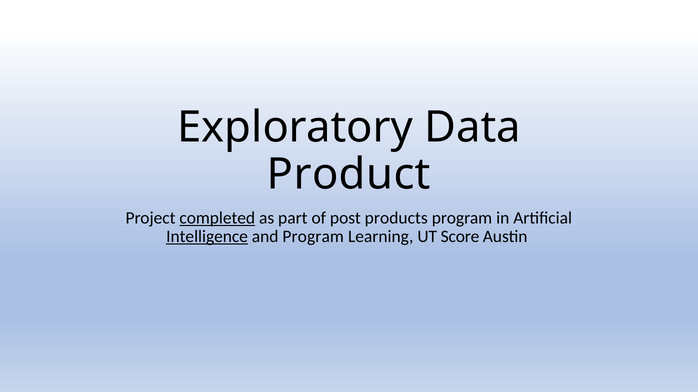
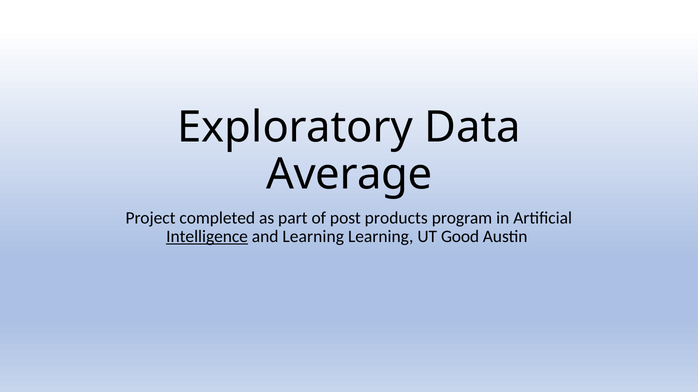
Product: Product -> Average
completed underline: present -> none
and Program: Program -> Learning
Score: Score -> Good
